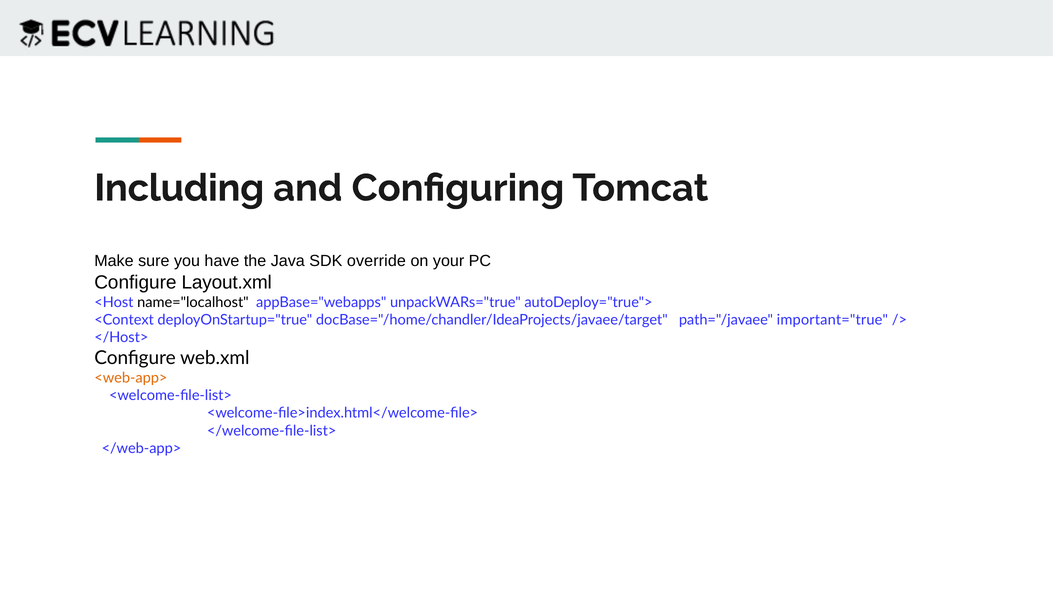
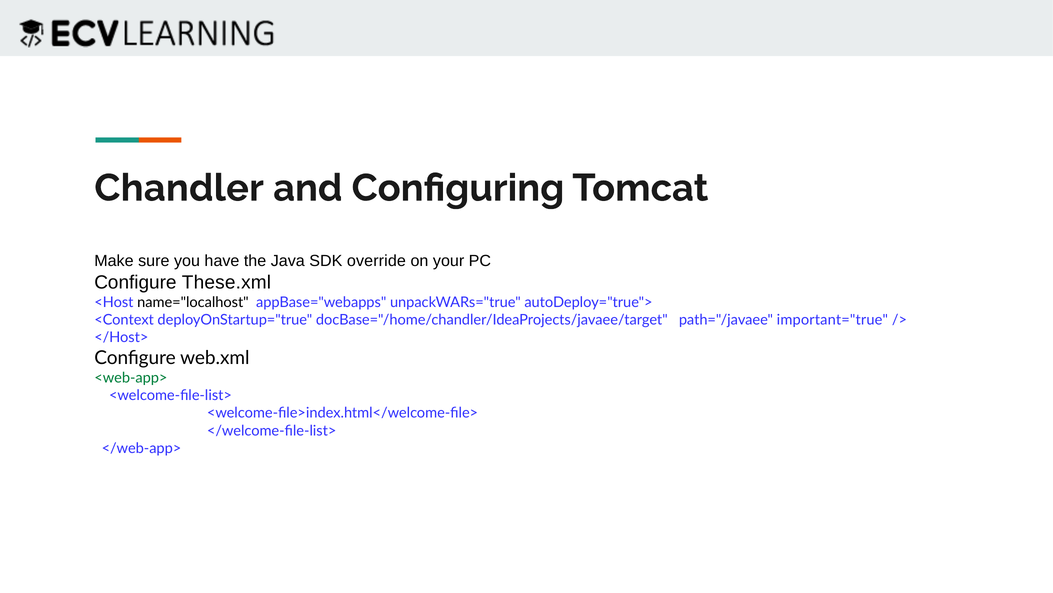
Including: Including -> Chandler
Layout.xml: Layout.xml -> These.xml
<web-app> colour: orange -> green
